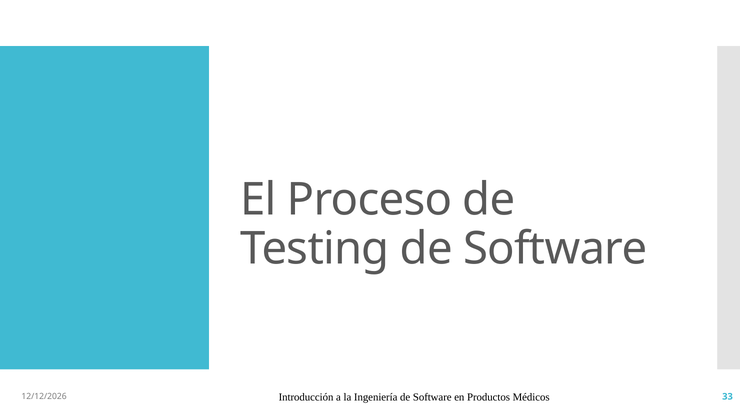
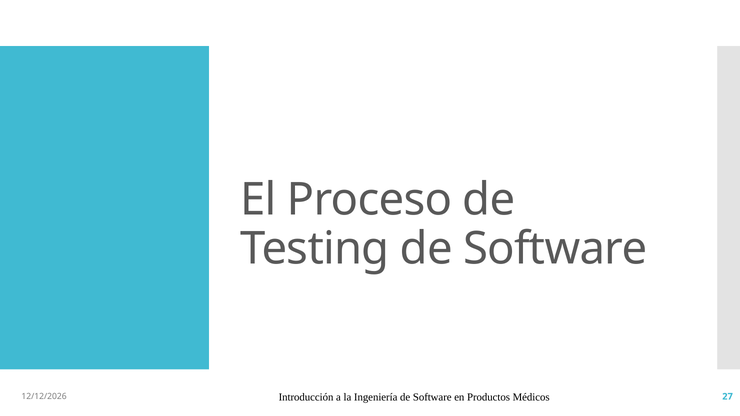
33: 33 -> 27
